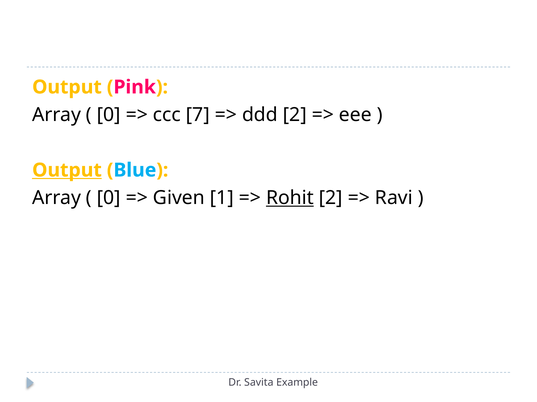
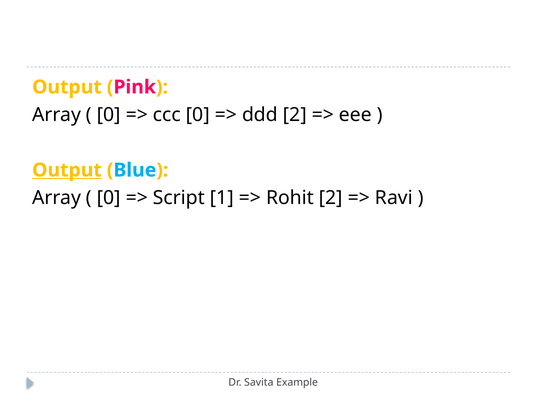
ccc 7: 7 -> 0
Given: Given -> Script
Rohit underline: present -> none
